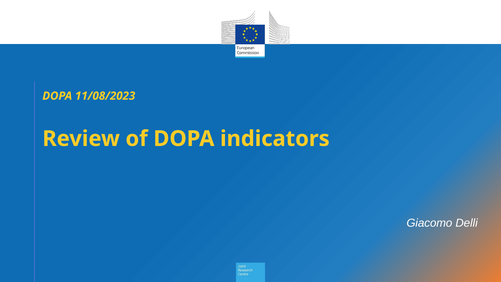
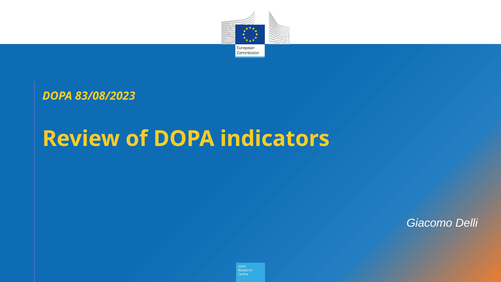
11/08/2023: 11/08/2023 -> 83/08/2023
